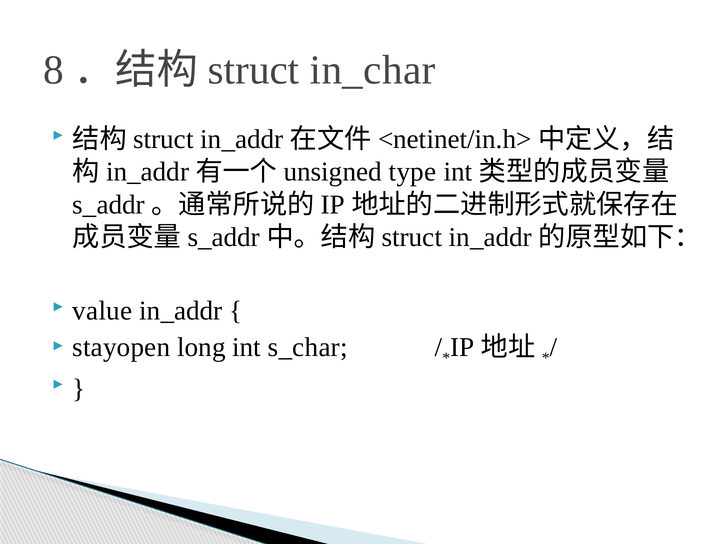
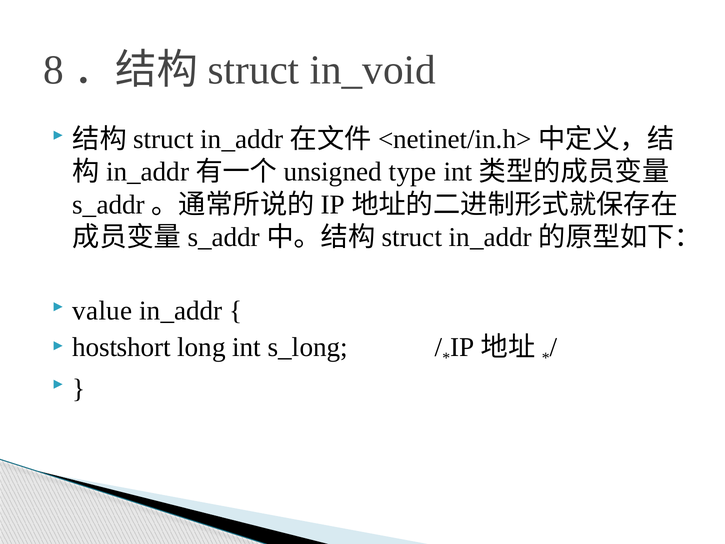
in_char: in_char -> in_void
stayopen: stayopen -> hostshort
s_char: s_char -> s_long
